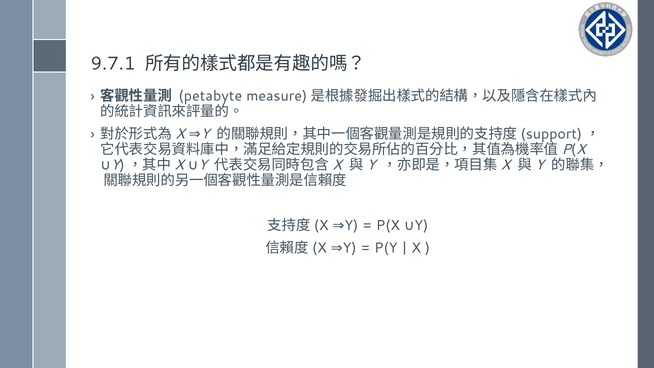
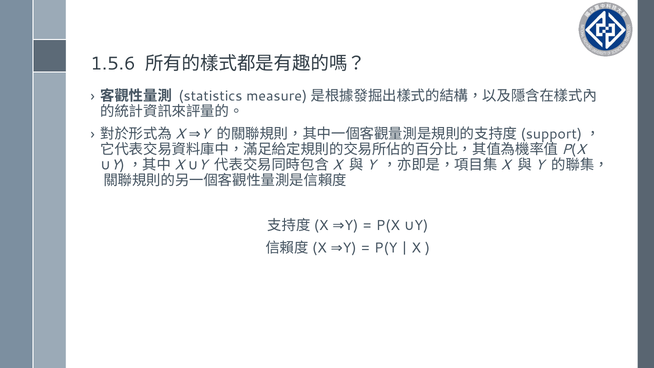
9.7.1: 9.7.1 -> 1.5.6
petabyte: petabyte -> statistics
